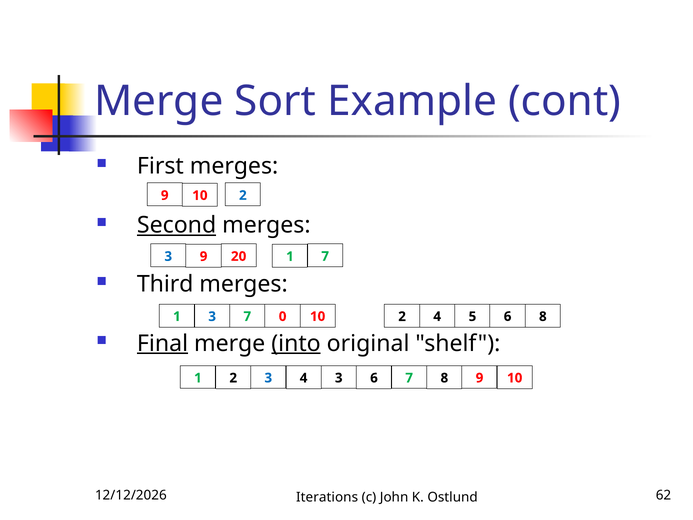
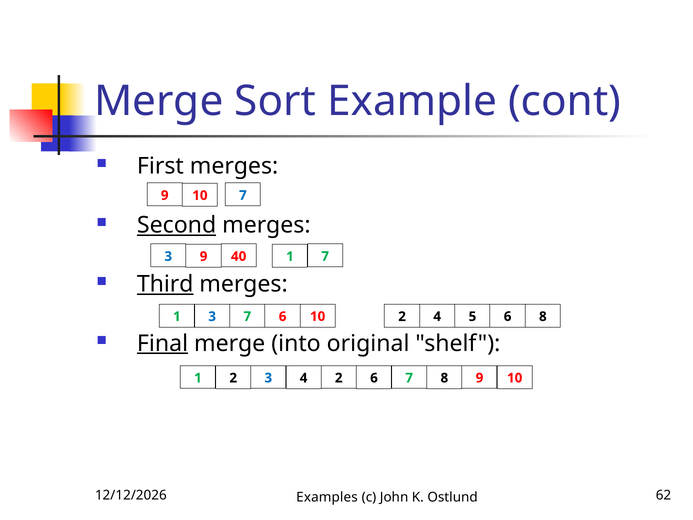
9 10 2: 2 -> 7
20: 20 -> 40
Third underline: none -> present
7 0: 0 -> 6
into underline: present -> none
4 3: 3 -> 2
Iterations: Iterations -> Examples
